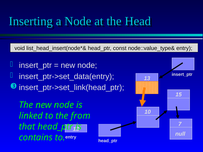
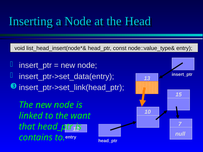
from: from -> want
